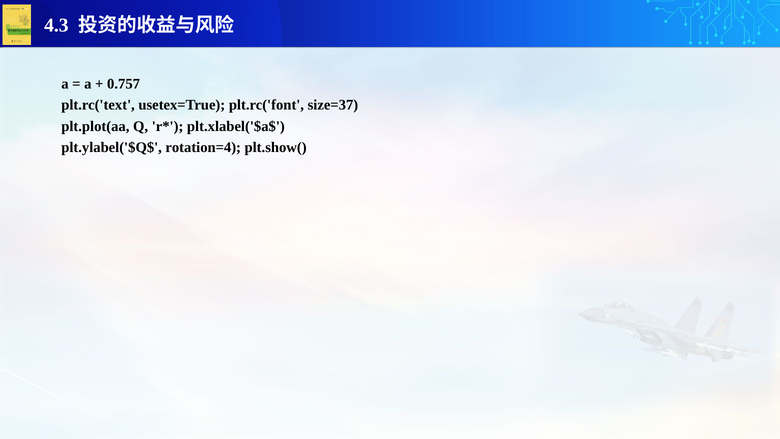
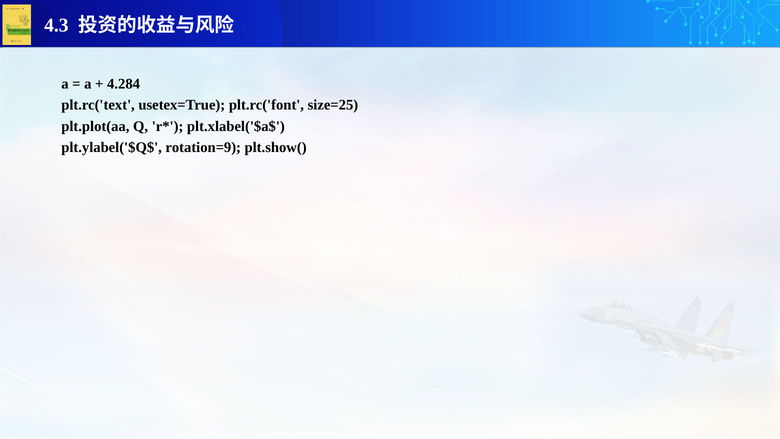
0.757: 0.757 -> 4.284
size=37: size=37 -> size=25
rotation=4: rotation=4 -> rotation=9
